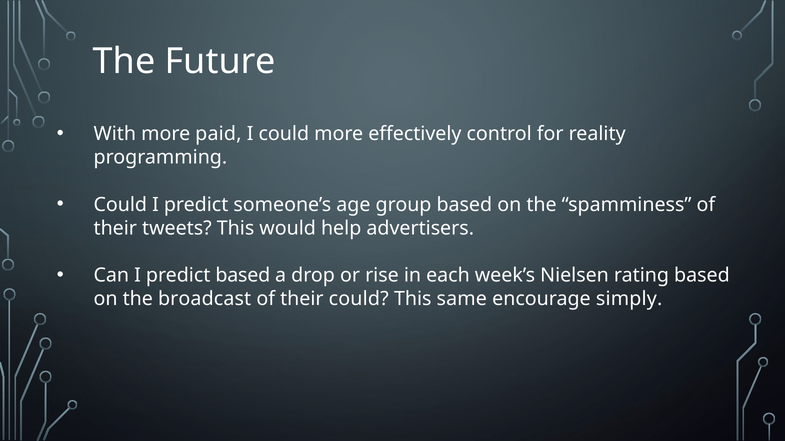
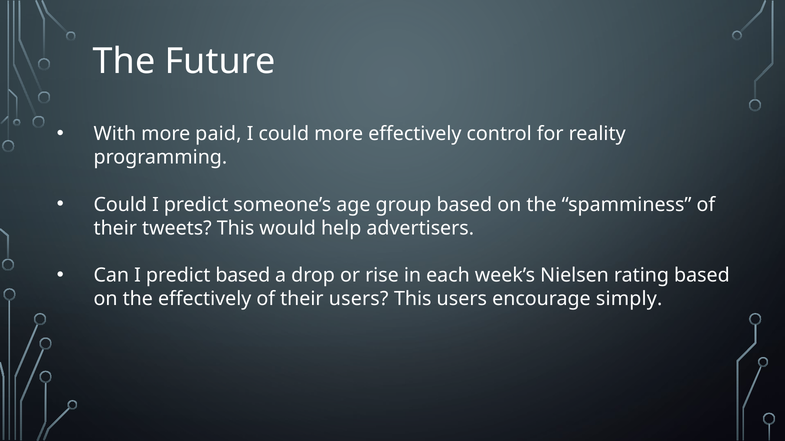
the broadcast: broadcast -> effectively
their could: could -> users
This same: same -> users
